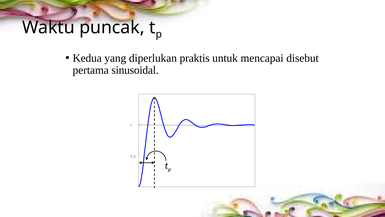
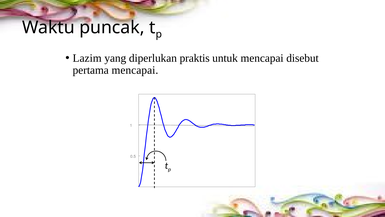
Kedua: Kedua -> Lazim
pertama sinusoidal: sinusoidal -> mencapai
